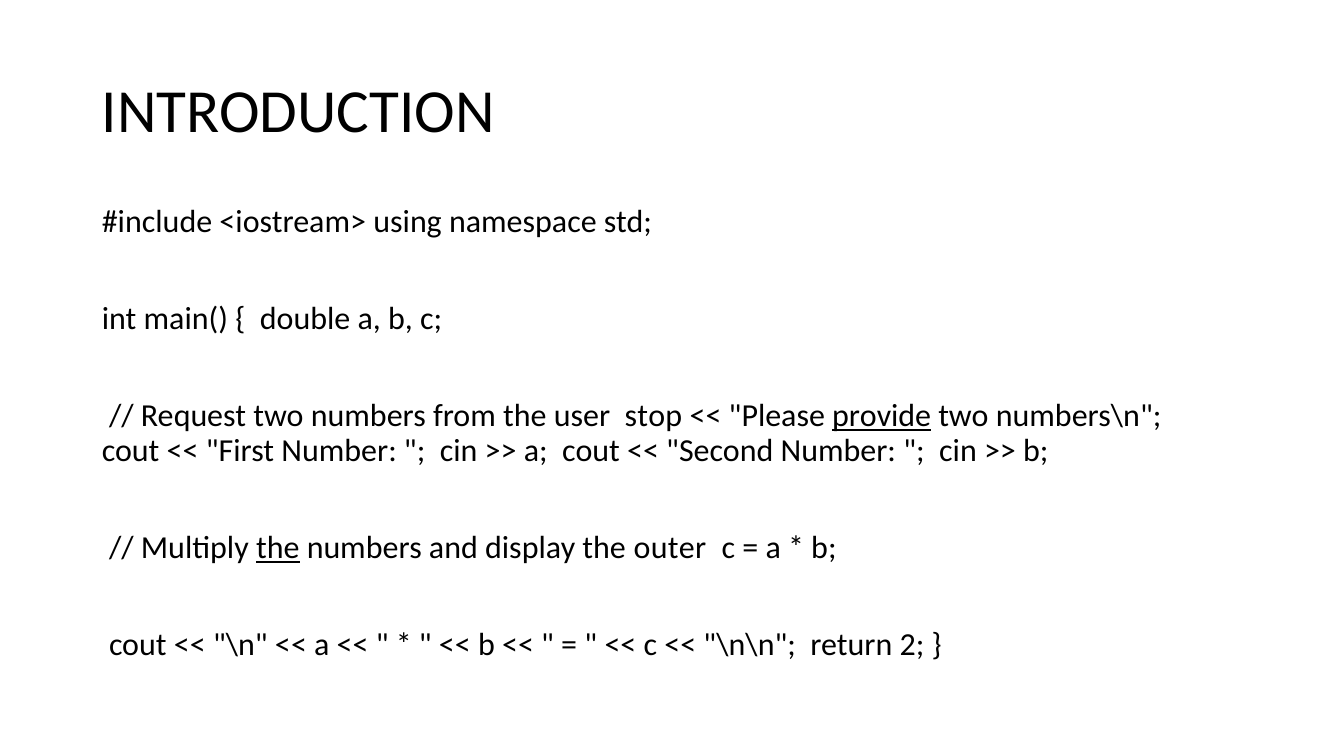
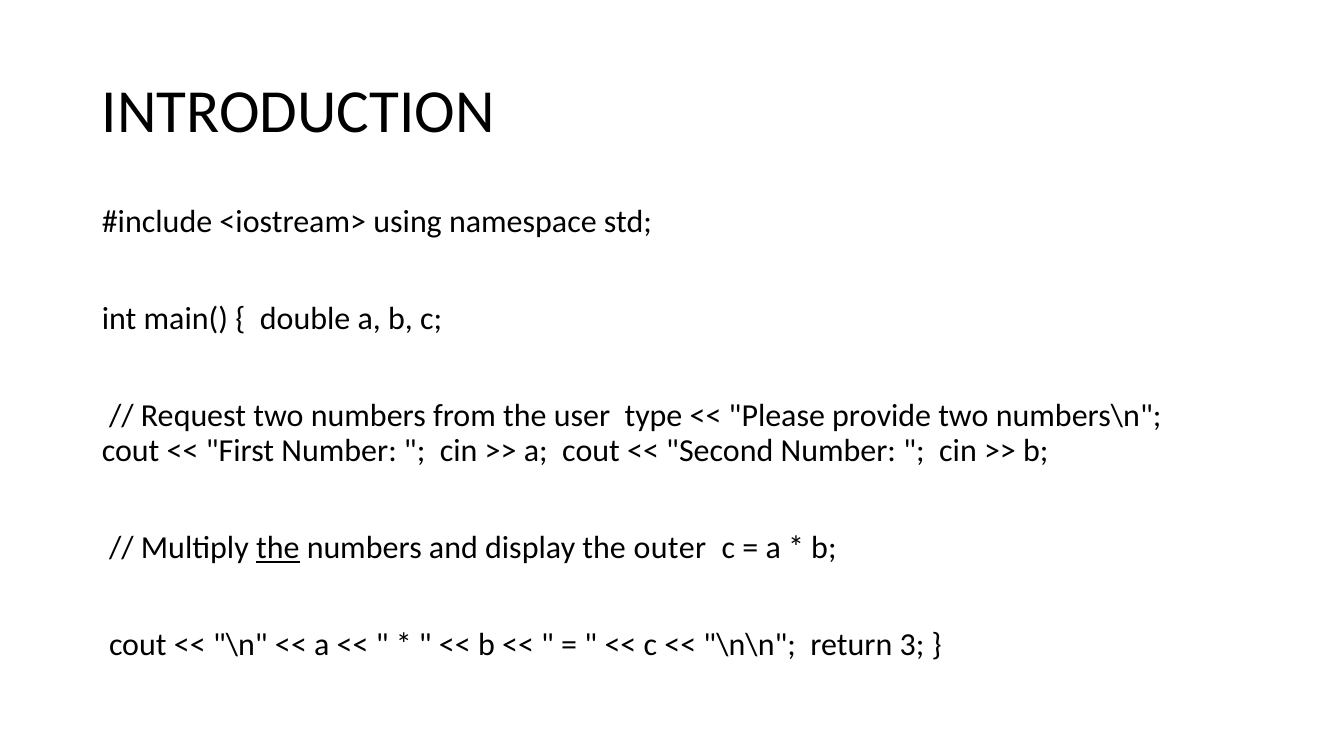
stop: stop -> type
provide underline: present -> none
2: 2 -> 3
